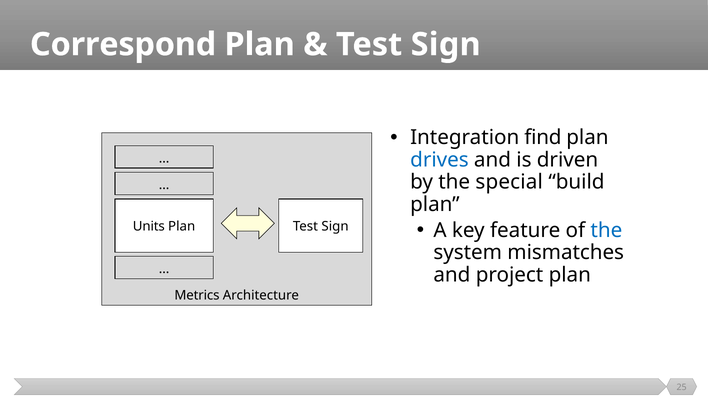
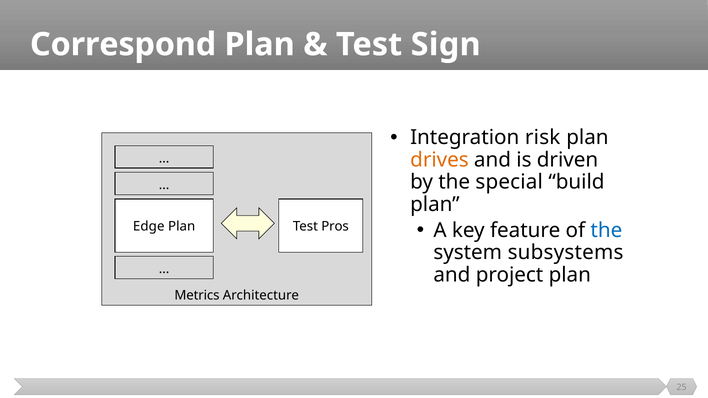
find: find -> risk
drives colour: blue -> orange
Units: Units -> Edge
Sign at (335, 227): Sign -> Pros
mismatches: mismatches -> subsystems
